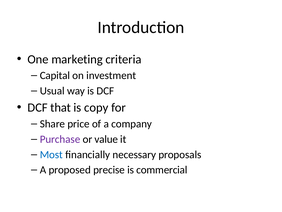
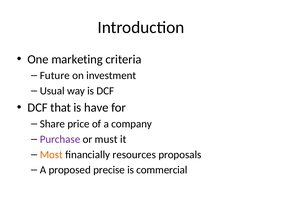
Capital: Capital -> Future
copy: copy -> have
value: value -> must
Most colour: blue -> orange
necessary: necessary -> resources
